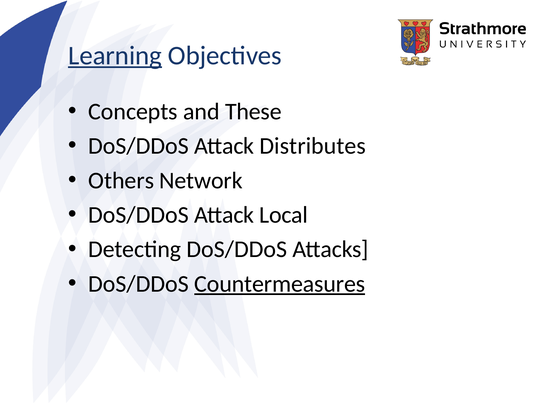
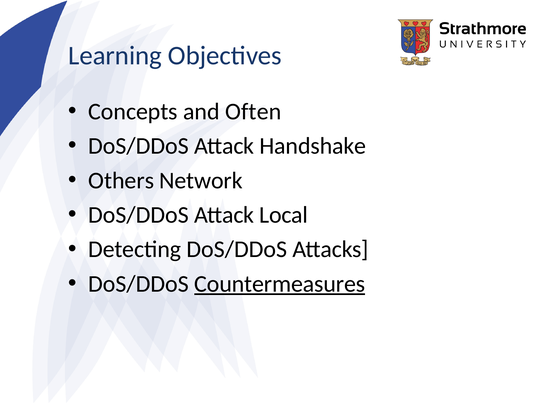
Learning underline: present -> none
These: These -> Often
Distributes: Distributes -> Handshake
